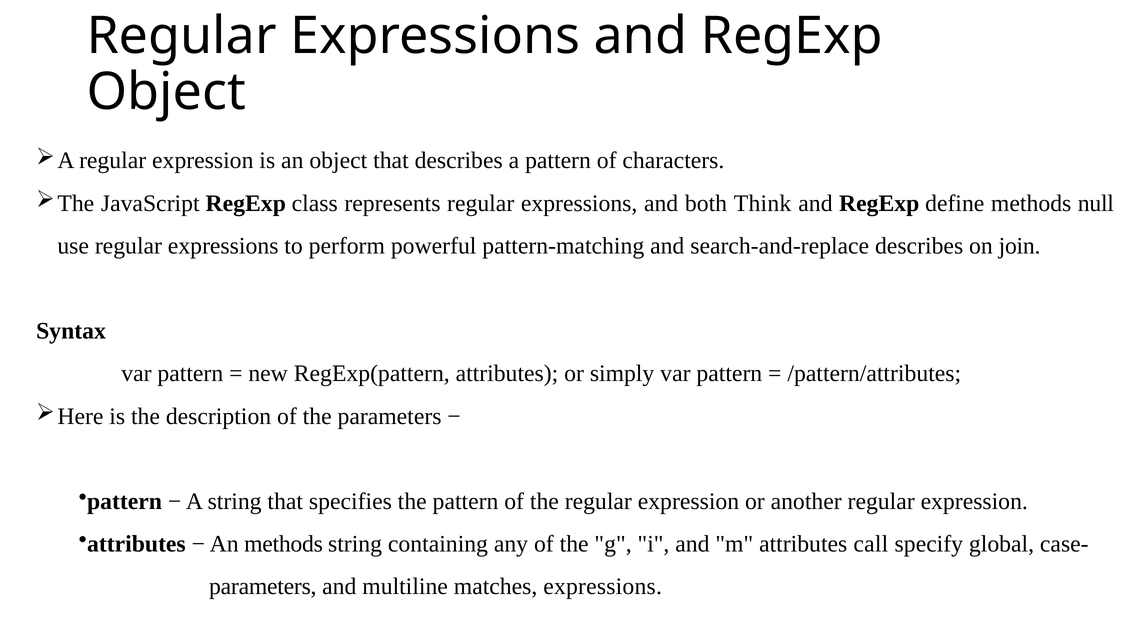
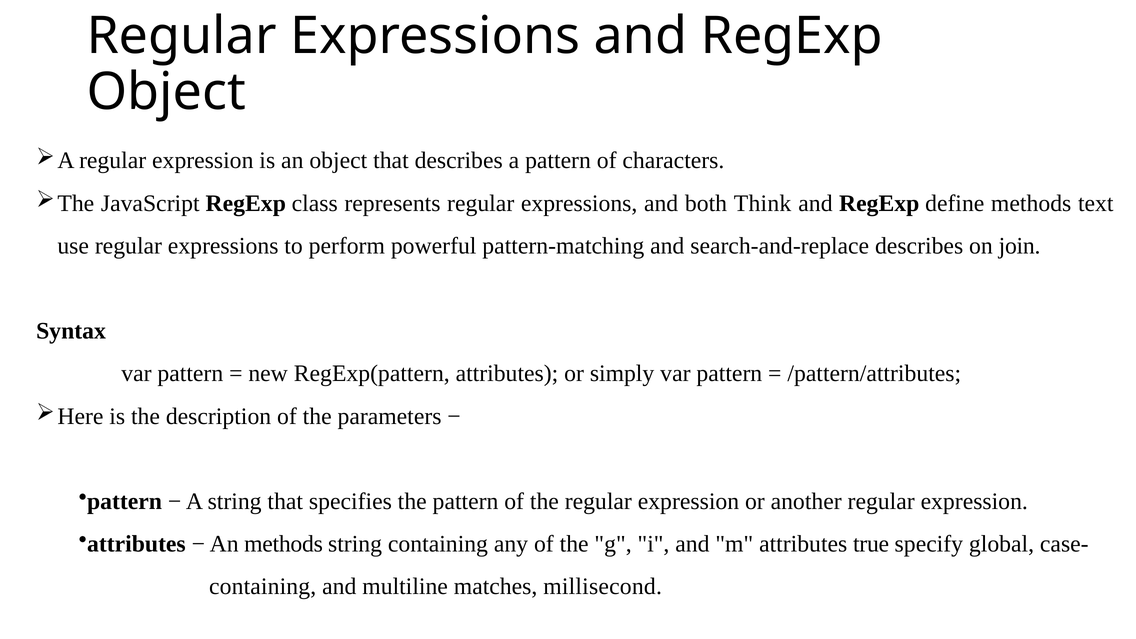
null: null -> text
call: call -> true
parameters at (263, 587): parameters -> containing
matches expressions: expressions -> millisecond
